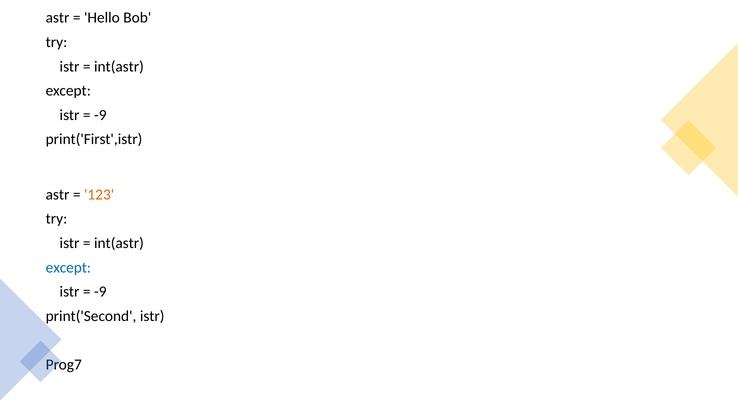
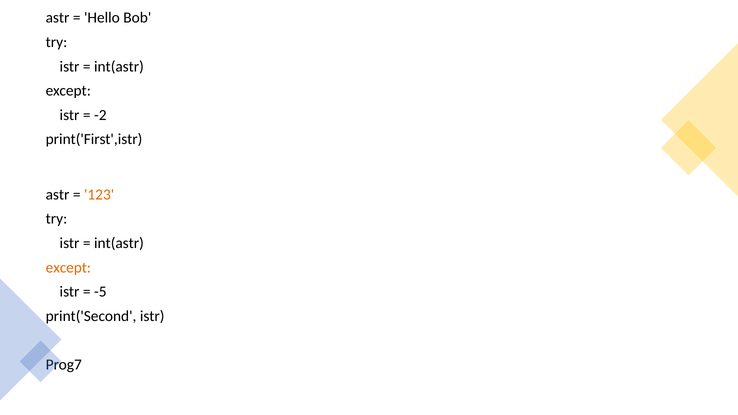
-9 at (100, 115): -9 -> -2
except at (68, 268) colour: blue -> orange
-9 at (100, 292): -9 -> -5
